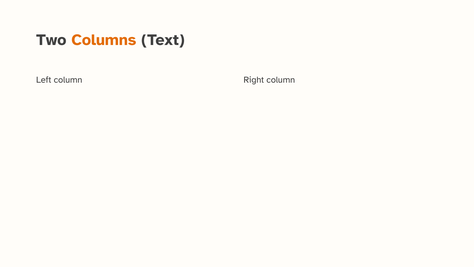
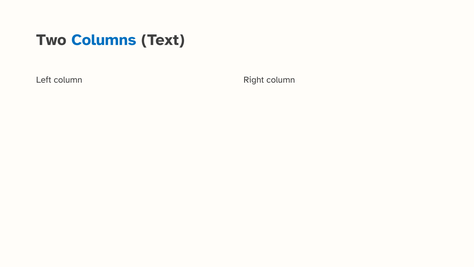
Columns colour: orange -> blue
